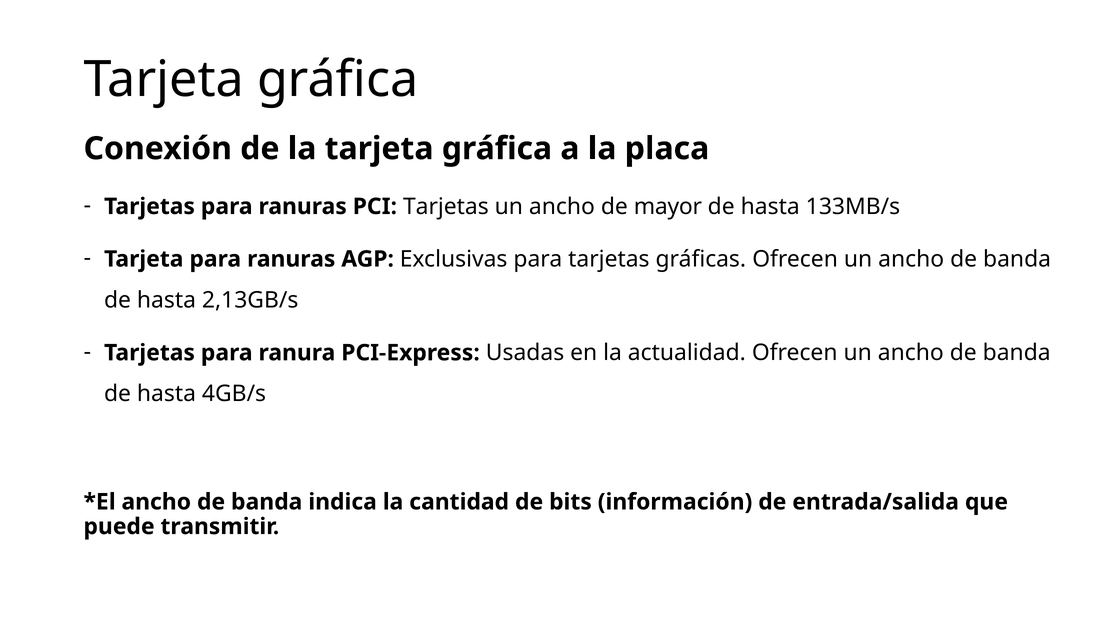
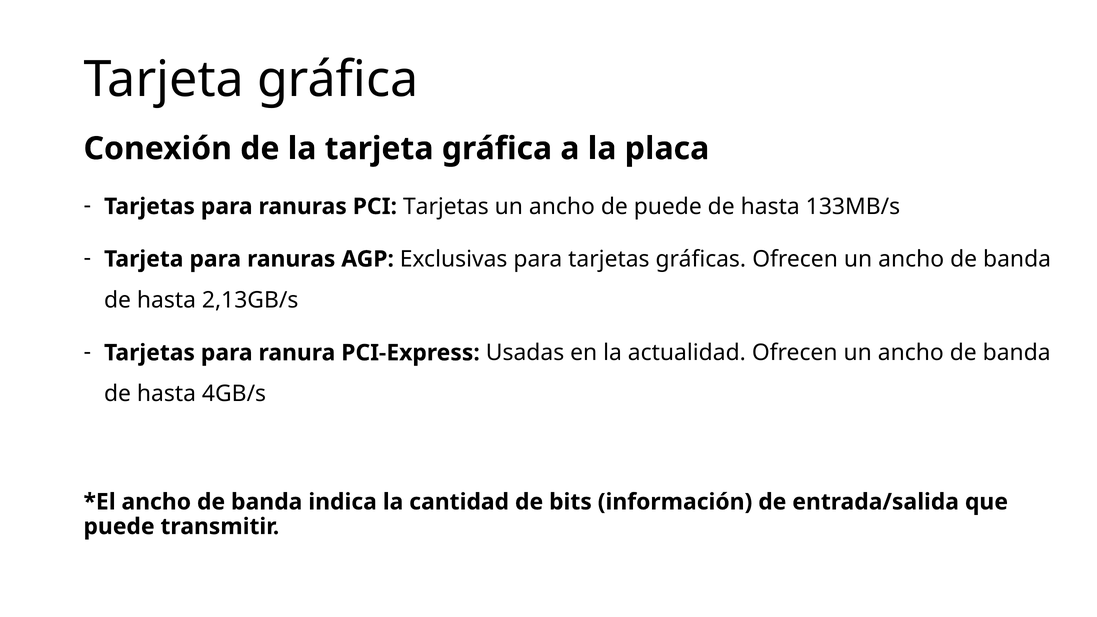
de mayor: mayor -> puede
